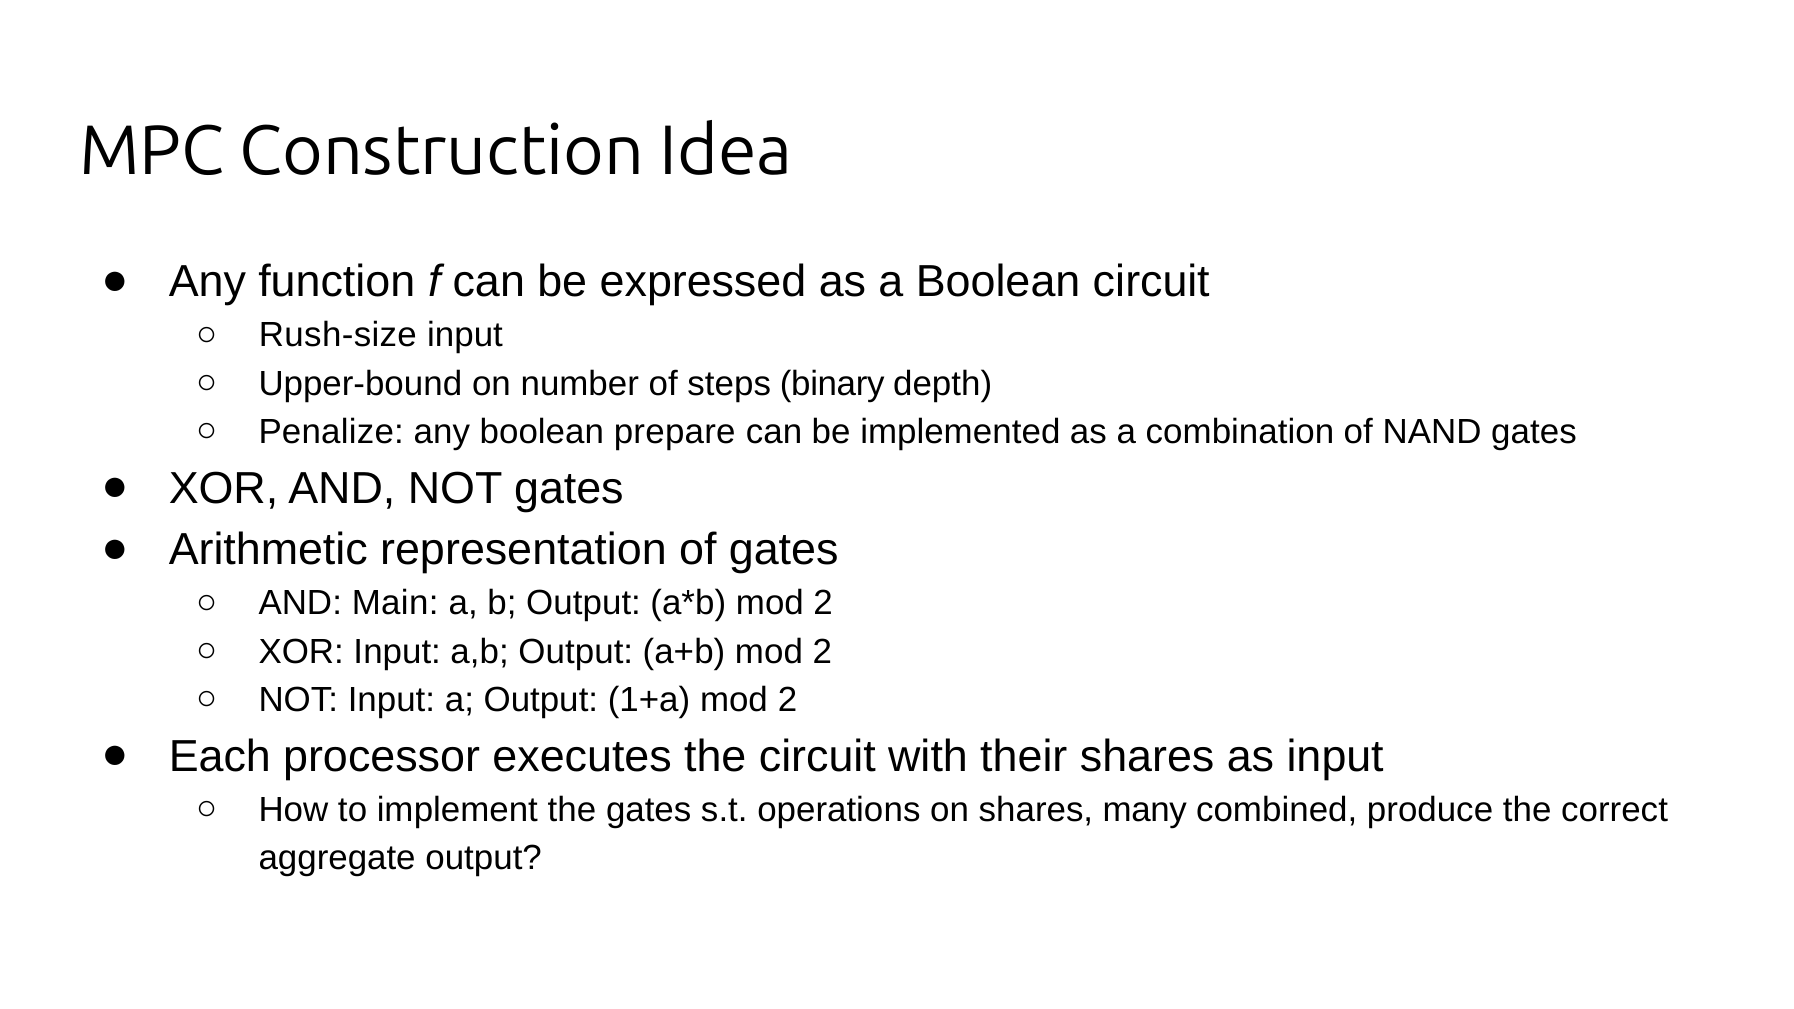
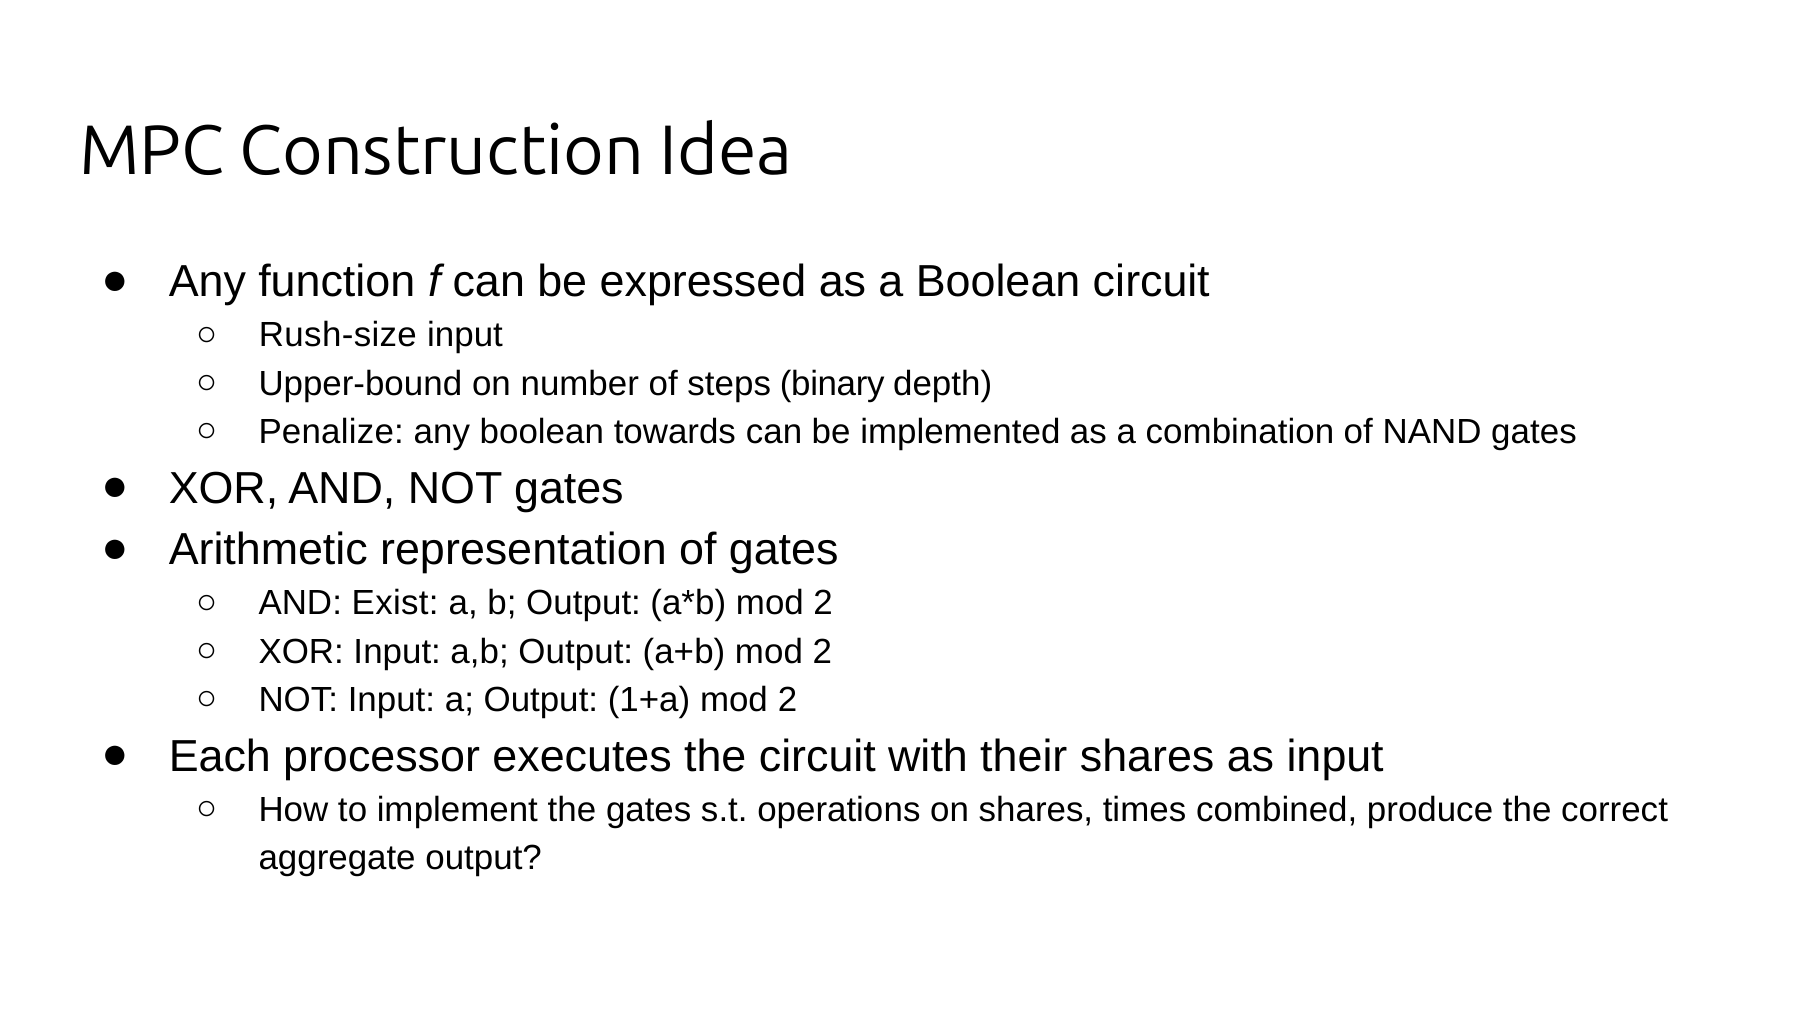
prepare: prepare -> towards
Main: Main -> Exist
many: many -> times
